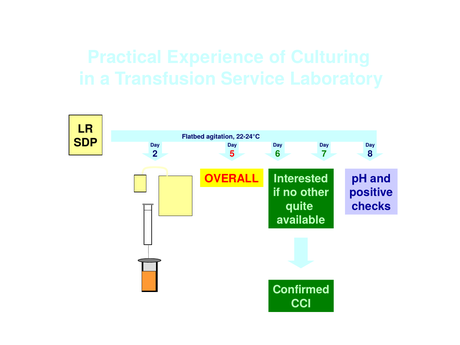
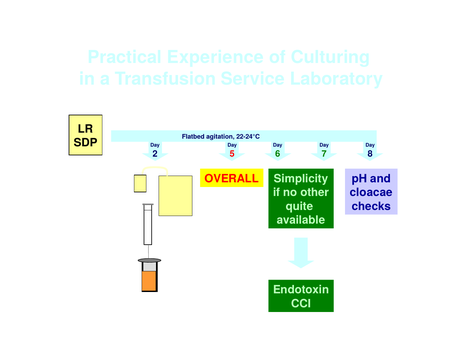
Interested: Interested -> Simplicity
positive: positive -> cloacae
Confirmed: Confirmed -> Endotoxin
